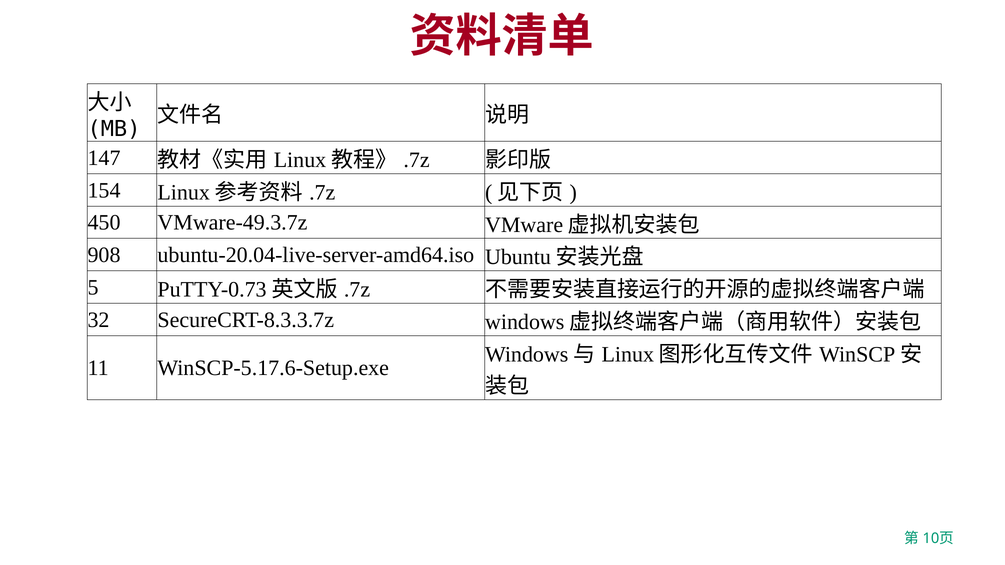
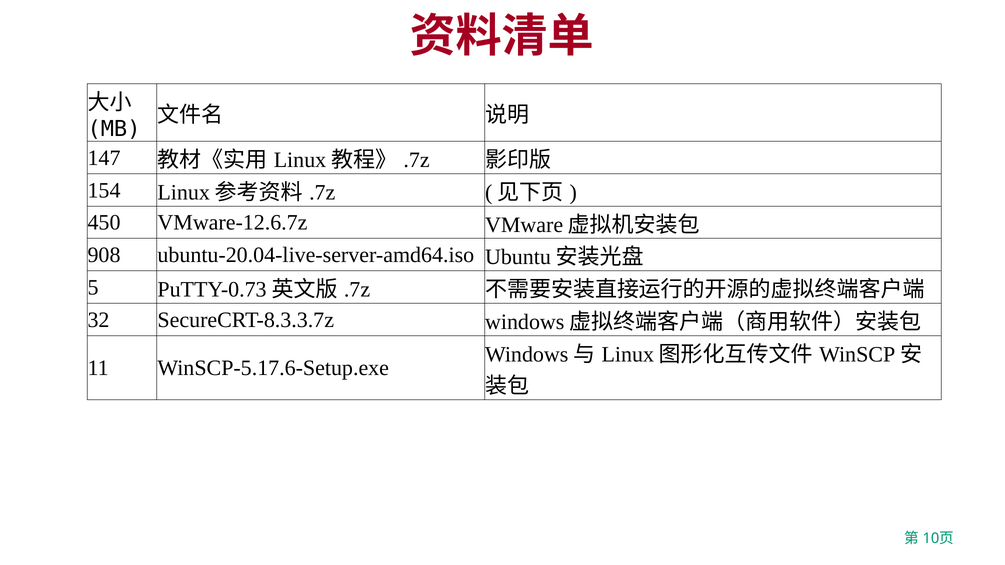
VMware-49.3.7z: VMware-49.3.7z -> VMware-12.6.7z
